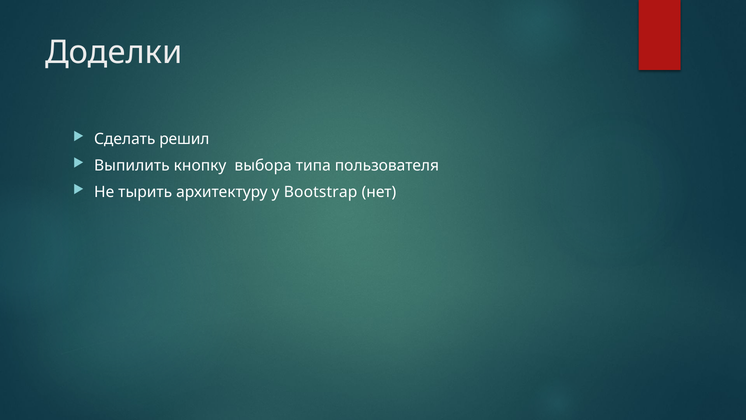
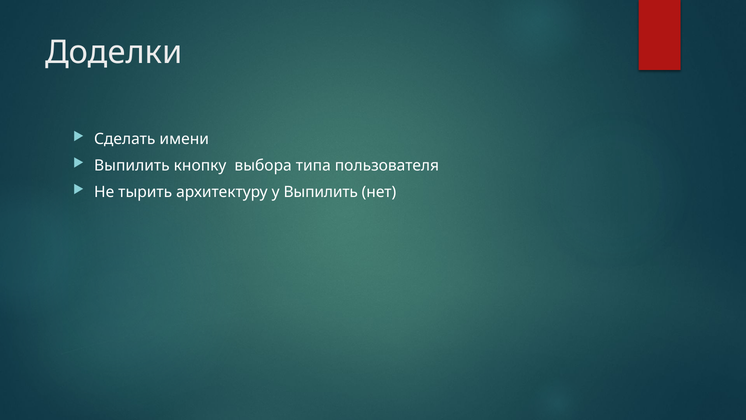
решил: решил -> имени
у Bootstrap: Bootstrap -> Выпилить
